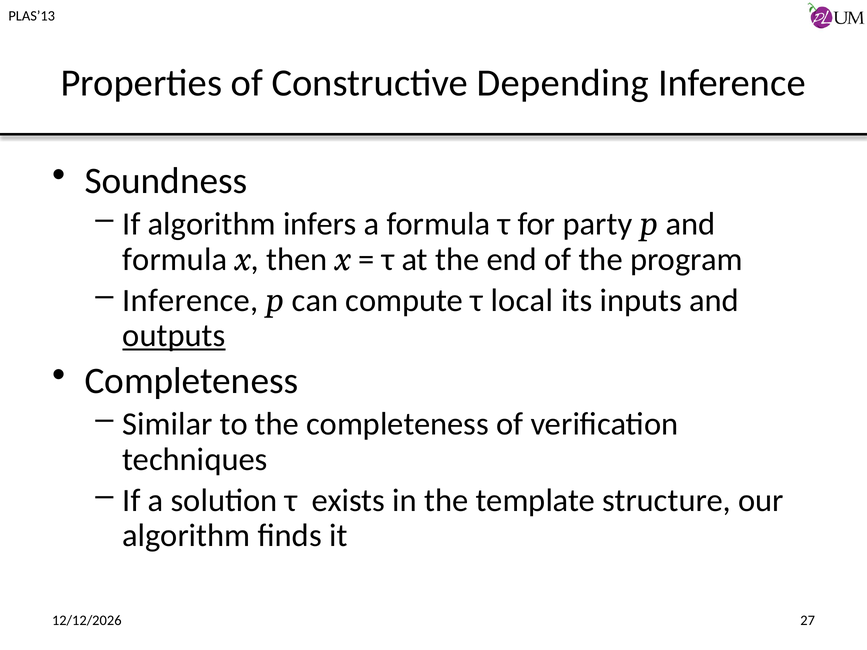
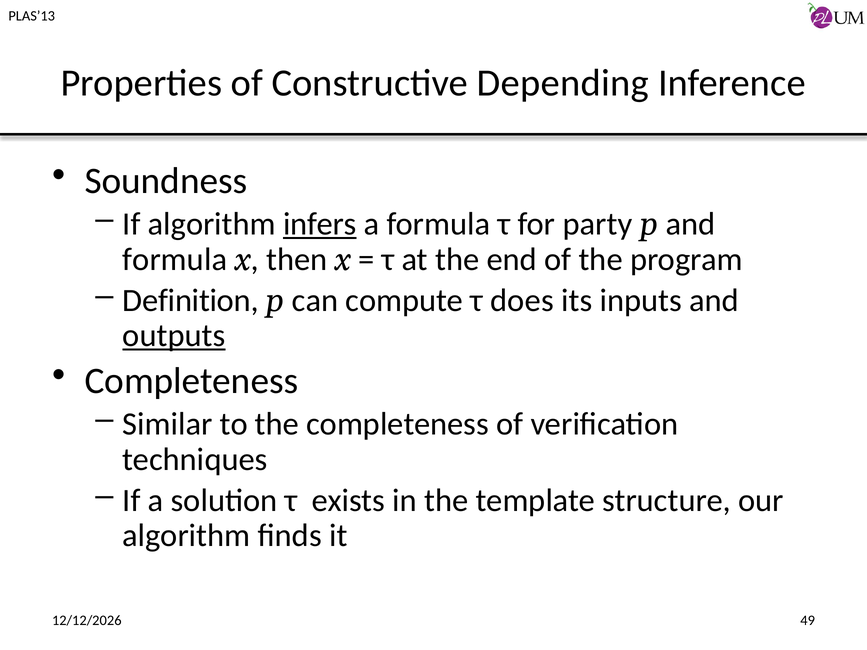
infers underline: none -> present
Inference at (190, 301): Inference -> Definition
local: local -> does
27: 27 -> 49
